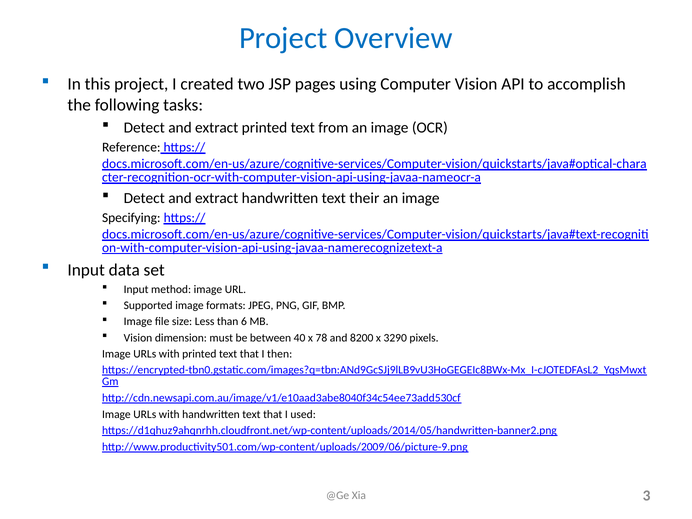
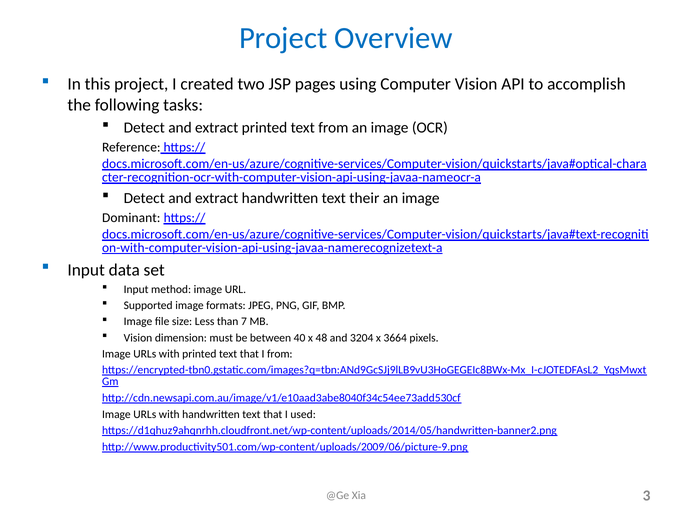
Specifying: Specifying -> Dominant
6: 6 -> 7
78: 78 -> 48
8200: 8200 -> 3204
3290: 3290 -> 3664
I then: then -> from
